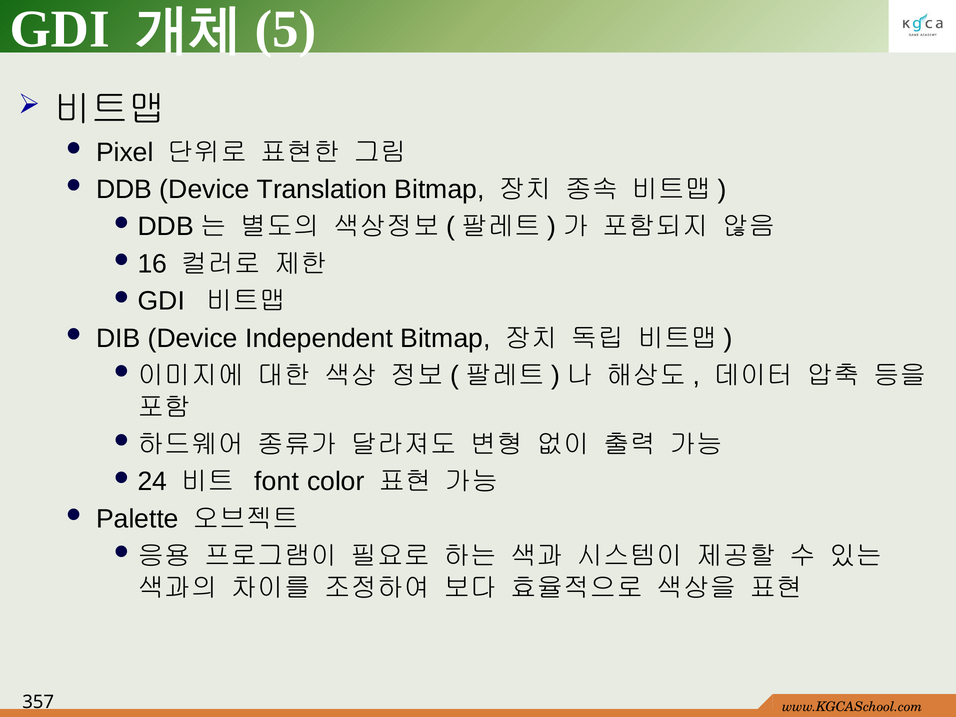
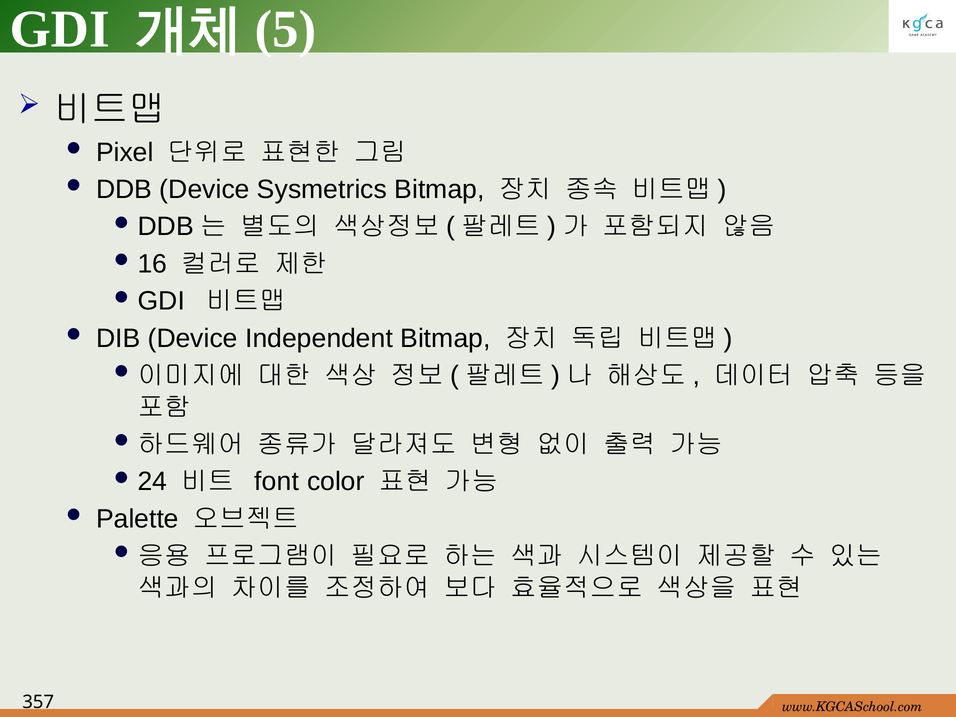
Translation: Translation -> Sysmetrics
